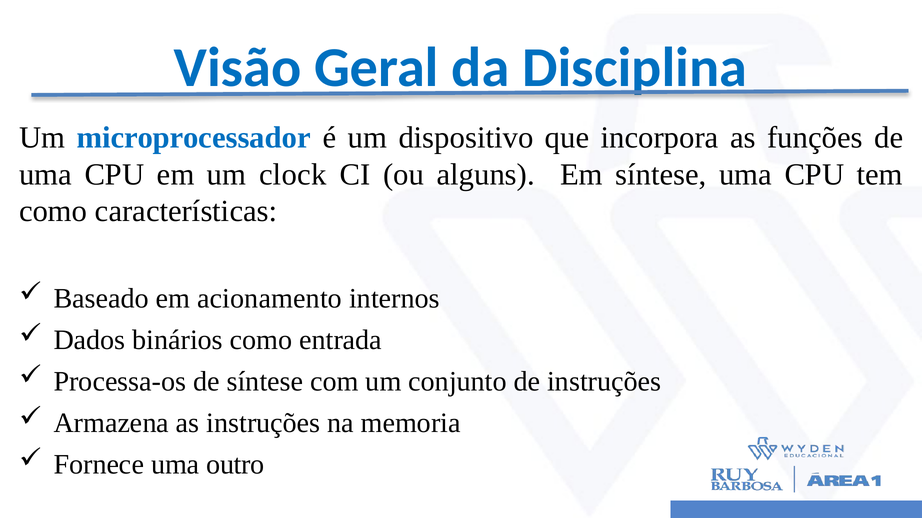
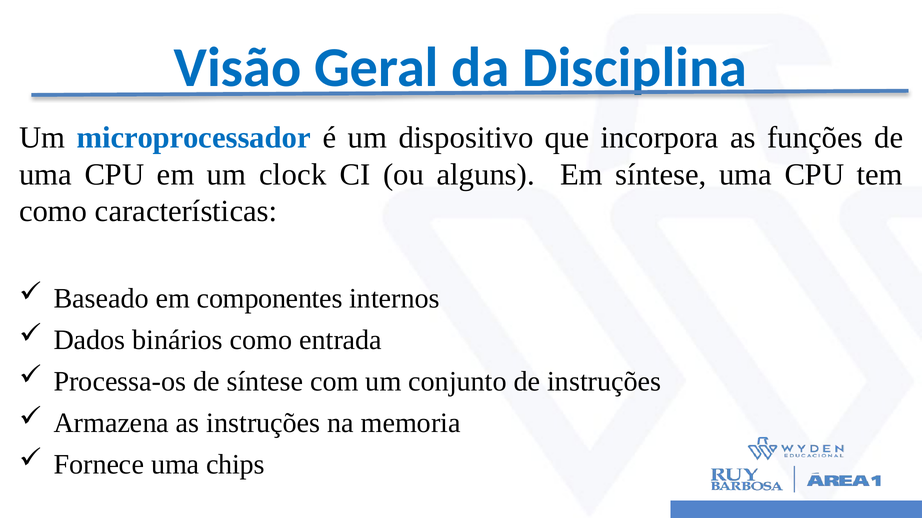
acionamento: acionamento -> componentes
outro: outro -> chips
